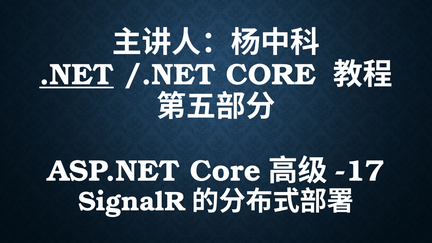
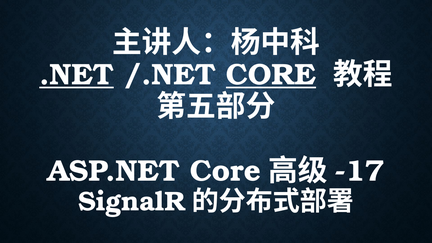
CORE underline: none -> present
